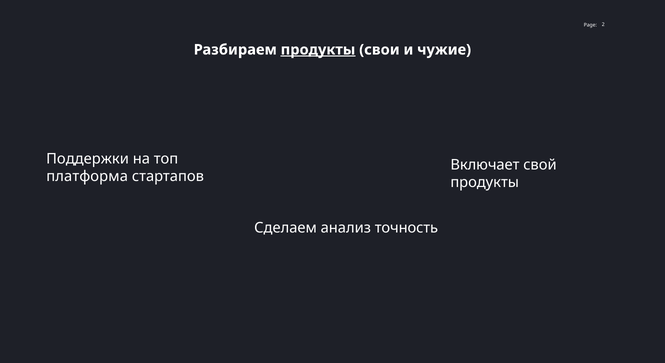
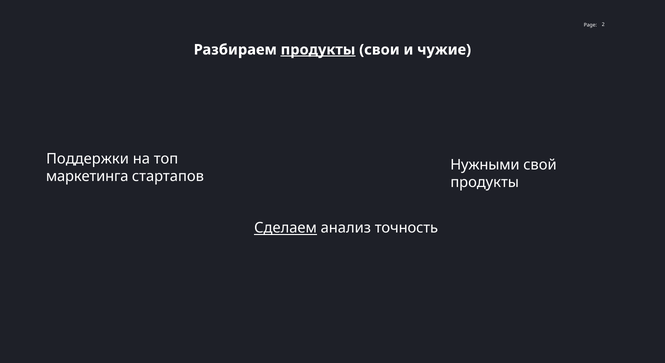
Включает: Включает -> Нужными
платформа: платформа -> маркетинга
Сделаем underline: none -> present
